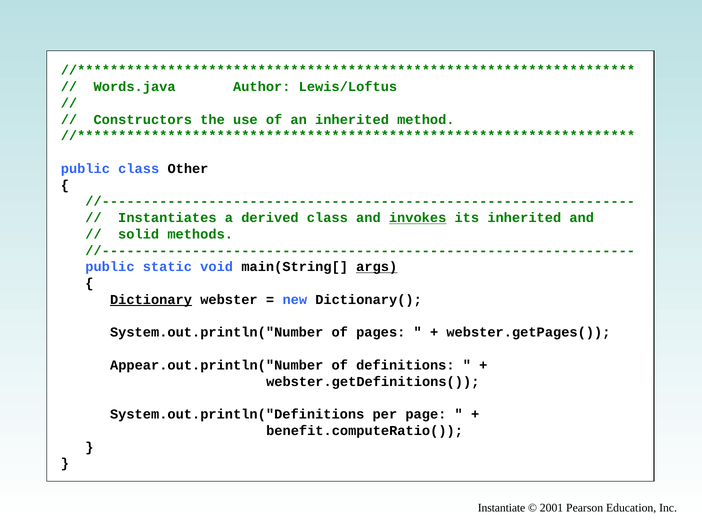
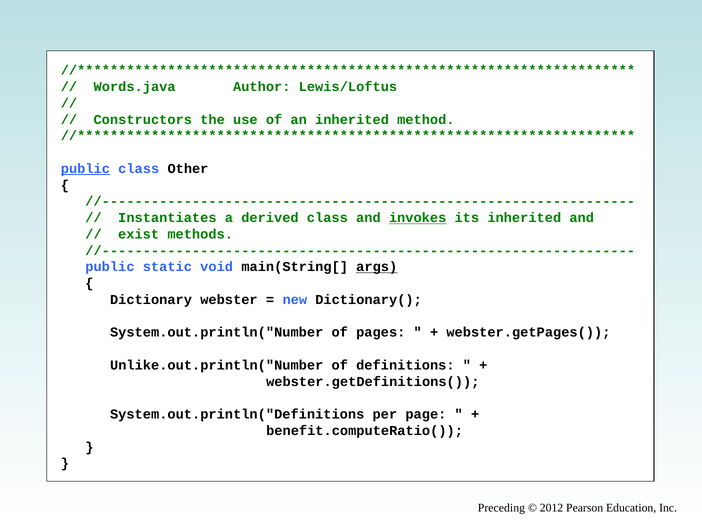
public at (85, 169) underline: none -> present
solid: solid -> exist
Dictionary underline: present -> none
Appear.out.println("Number: Appear.out.println("Number -> Unlike.out.println("Number
Instantiate: Instantiate -> Preceding
2001: 2001 -> 2012
